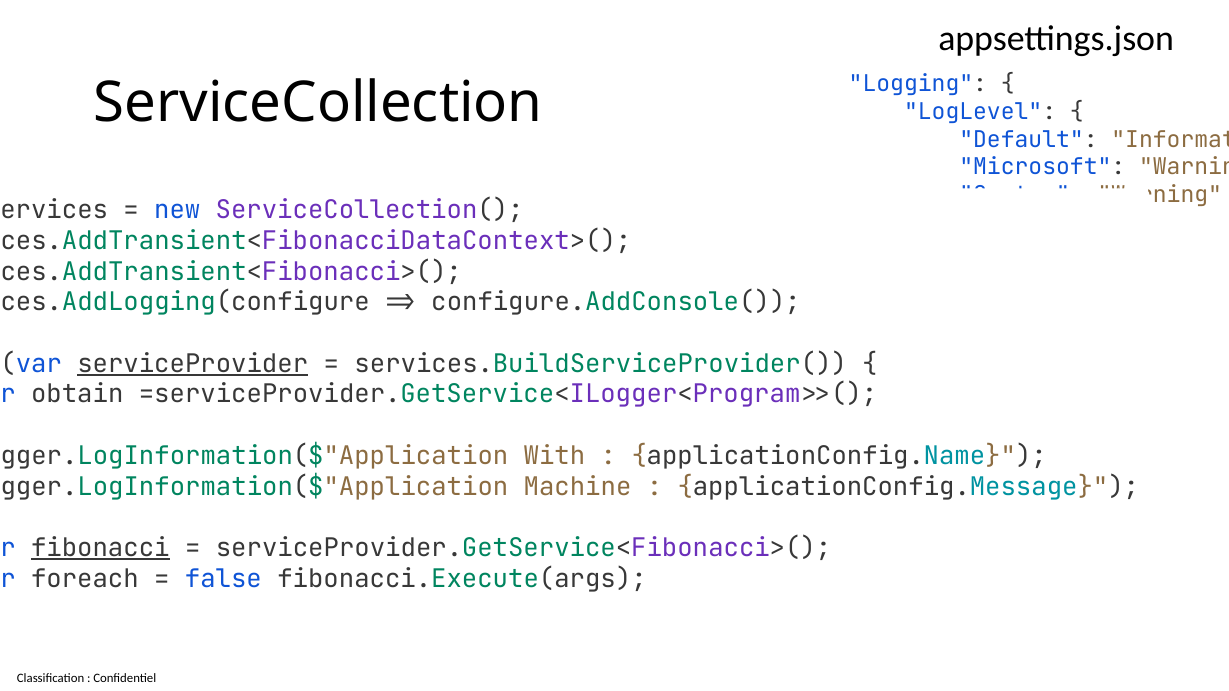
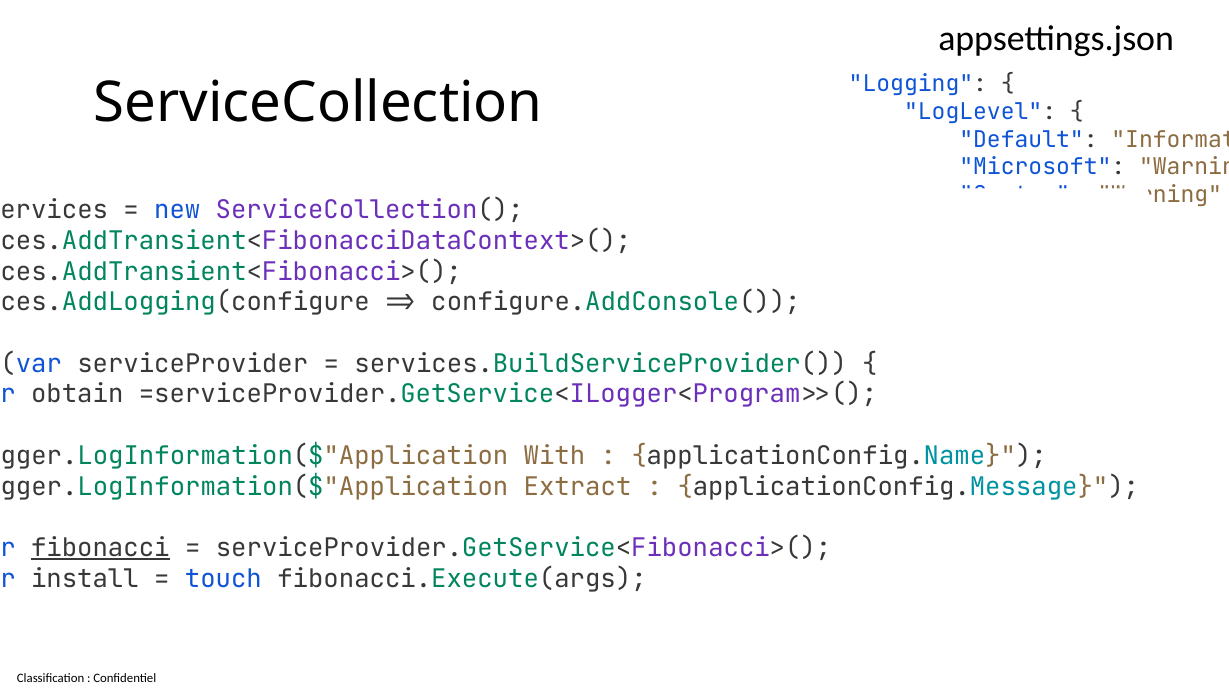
serviceProvider underline: present -> none
Machine: Machine -> Extract
foreach: foreach -> install
false: false -> touch
